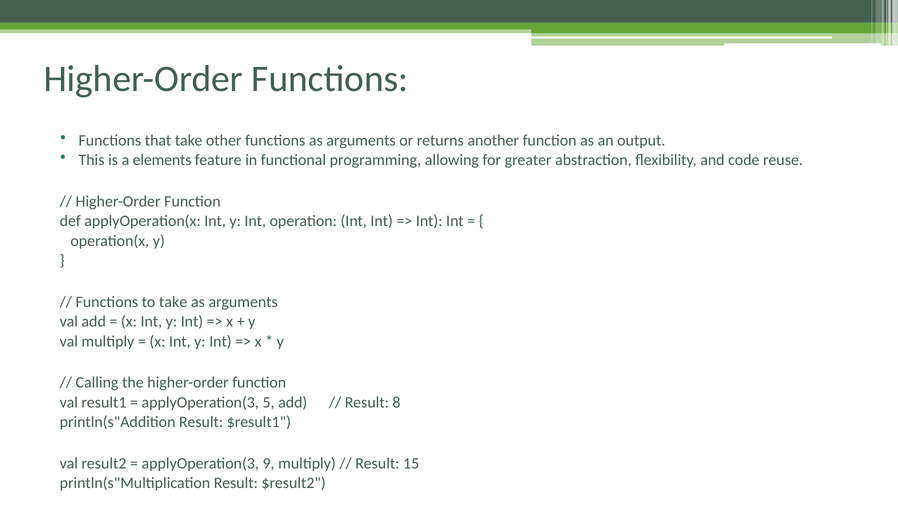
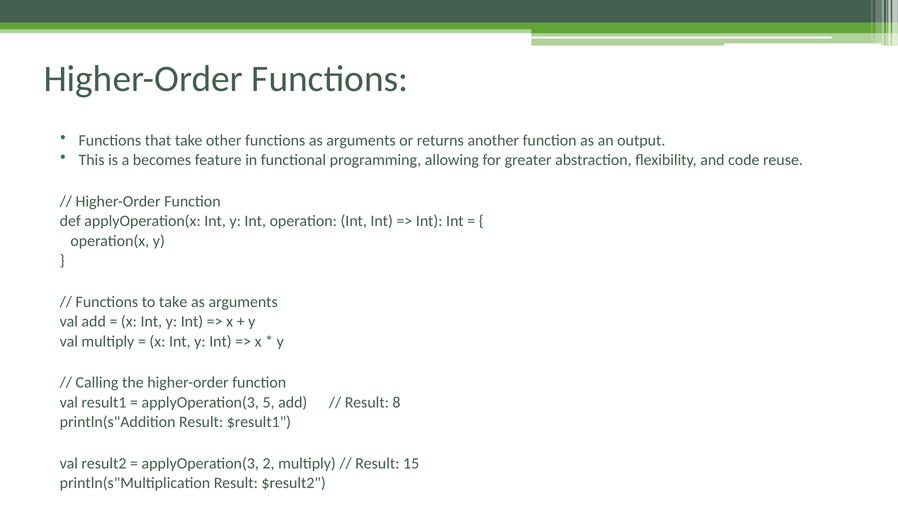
elements: elements -> becomes
9: 9 -> 2
